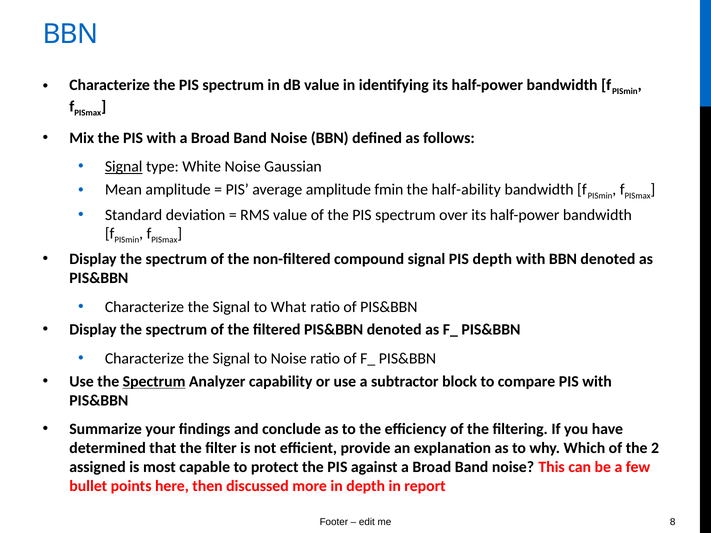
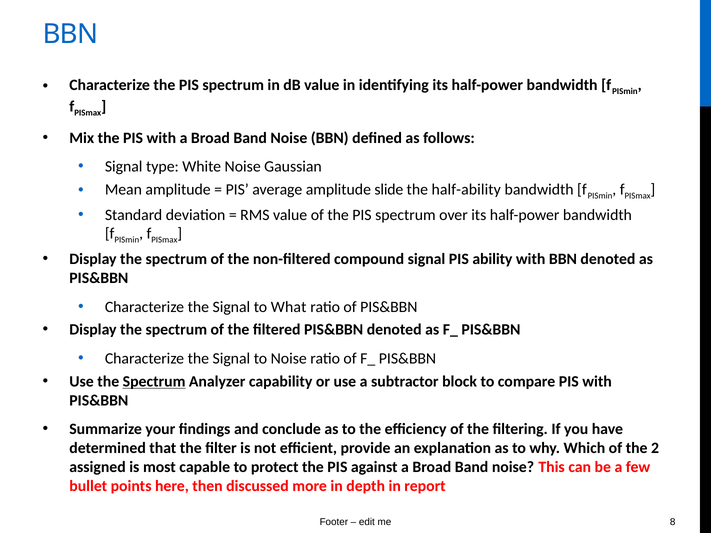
Signal at (124, 167) underline: present -> none
fmin: fmin -> slide
PIS depth: depth -> ability
